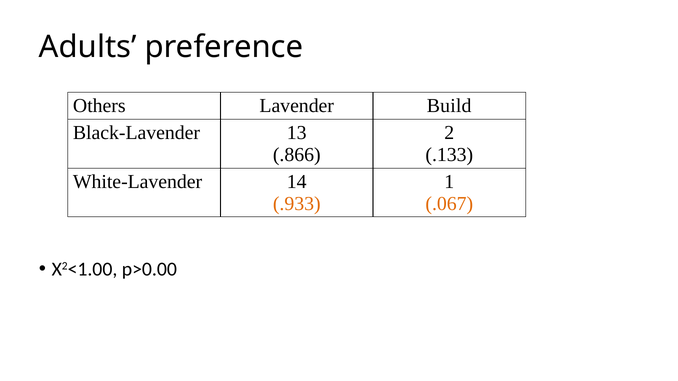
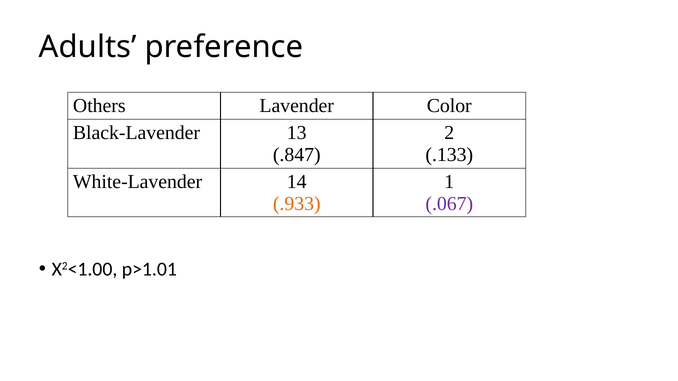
Build: Build -> Color
.866: .866 -> .847
.067 colour: orange -> purple
p>0.00: p>0.00 -> p>1.01
